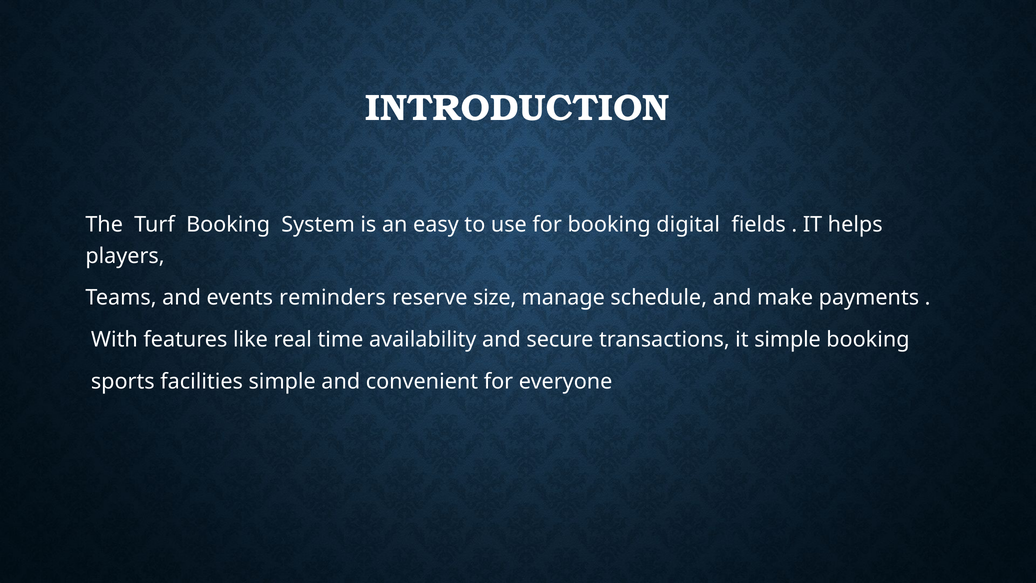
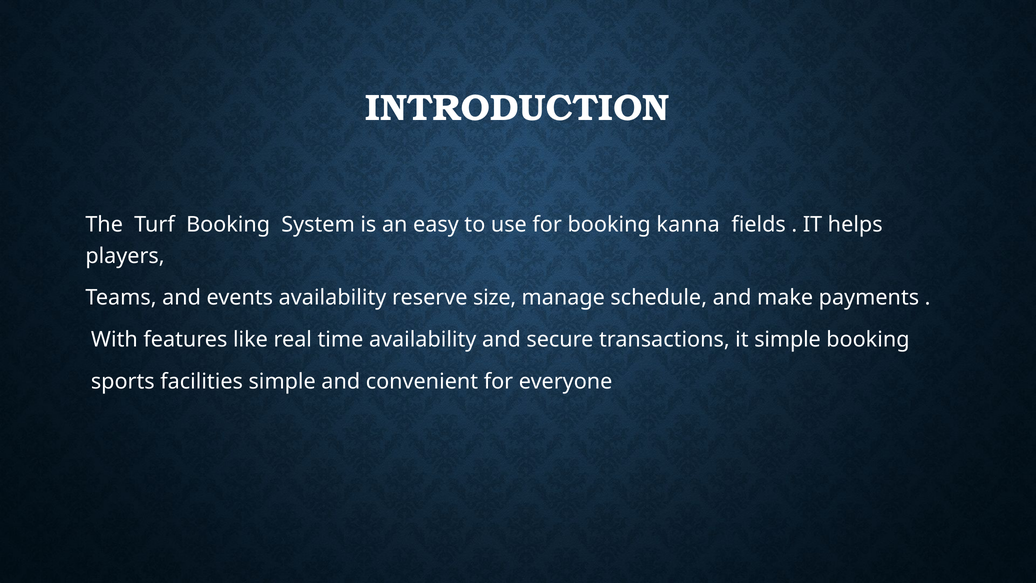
digital: digital -> kanna
events reminders: reminders -> availability
